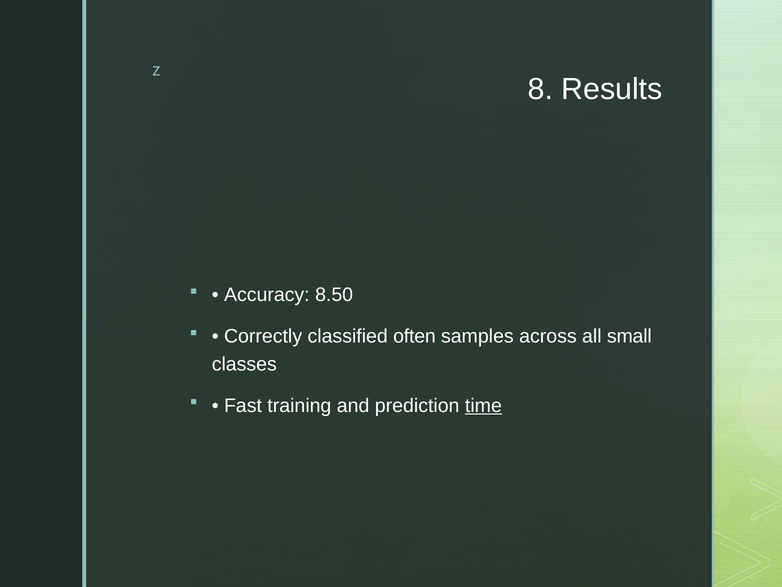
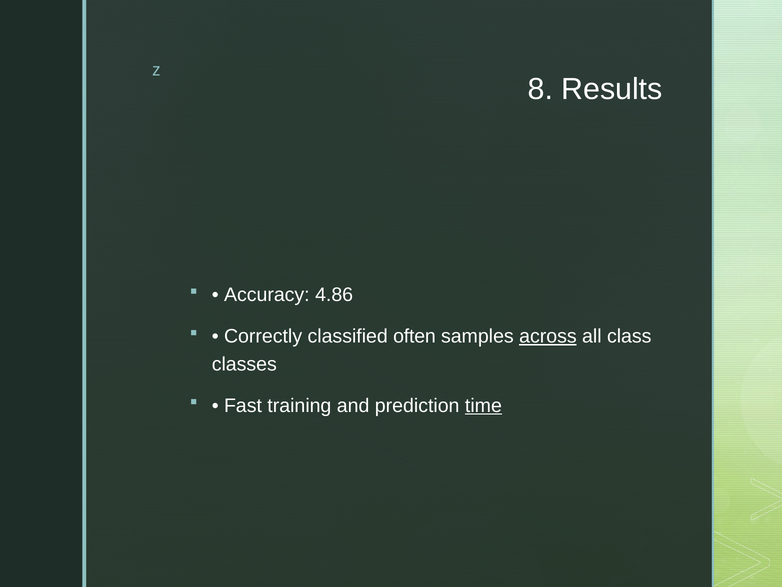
8.50: 8.50 -> 4.86
across underline: none -> present
small: small -> class
